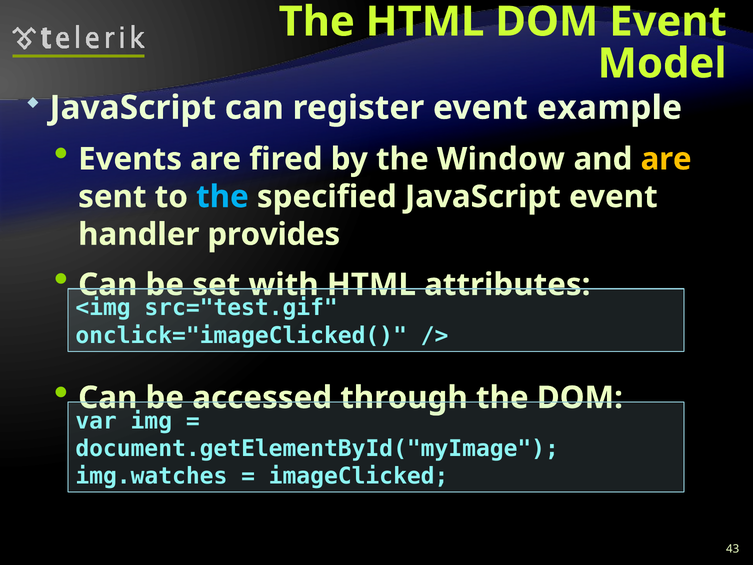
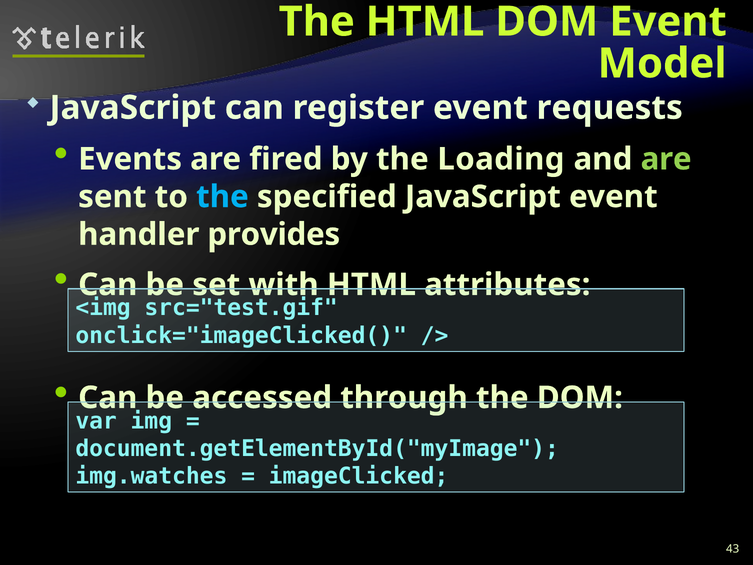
example: example -> requests
Window: Window -> Loading
are at (666, 159) colour: yellow -> light green
